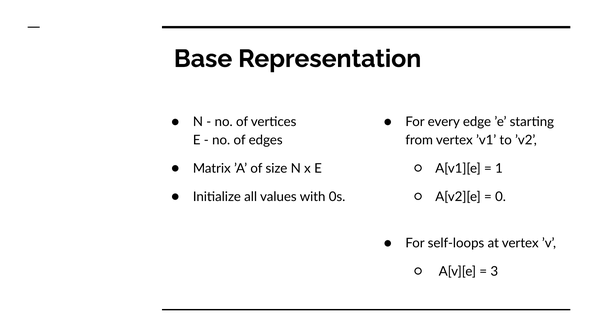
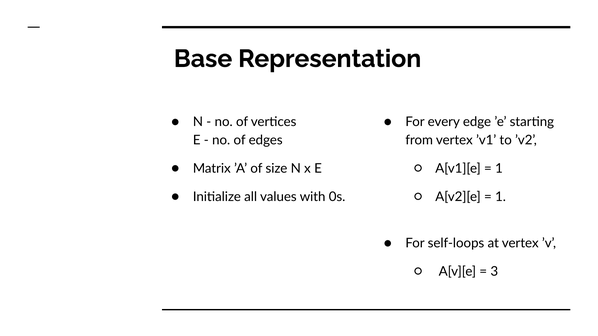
0 at (501, 197): 0 -> 1
